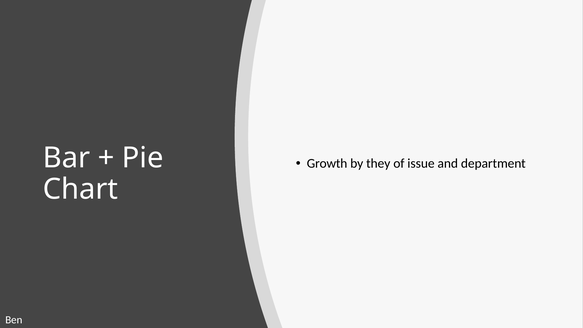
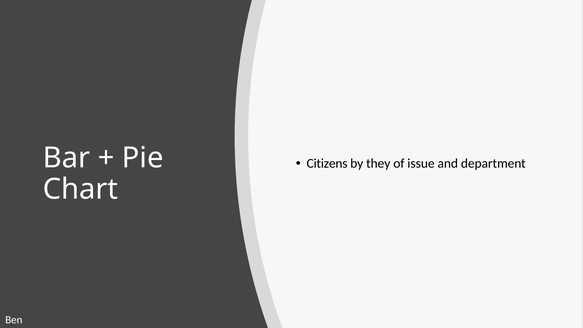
Growth: Growth -> Citizens
